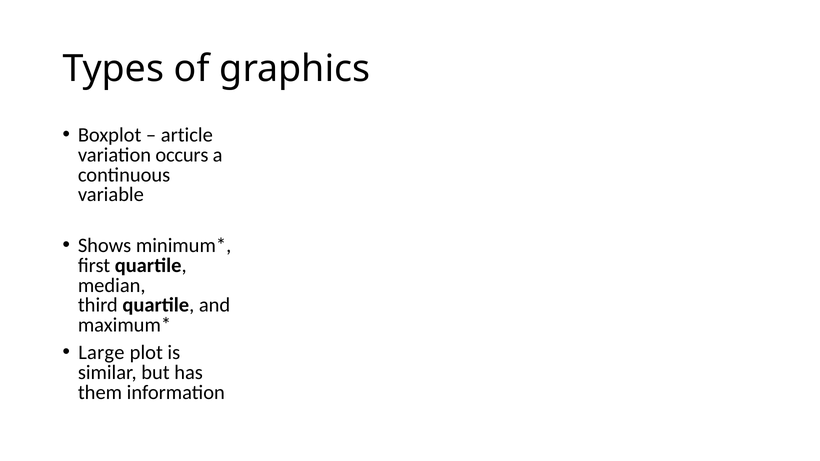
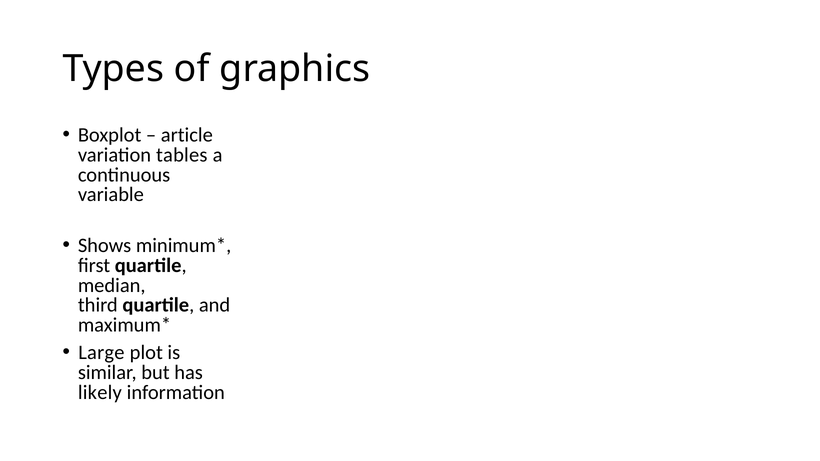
occurs: occurs -> tables
them: them -> likely
